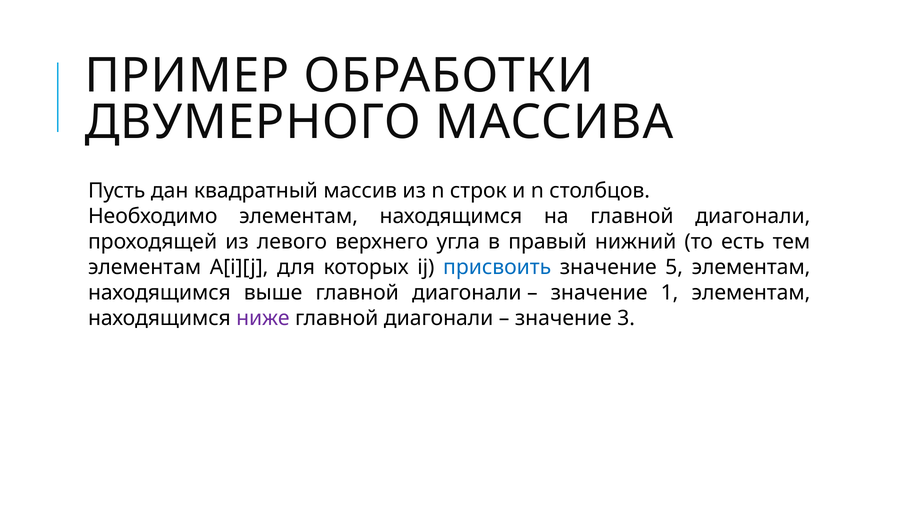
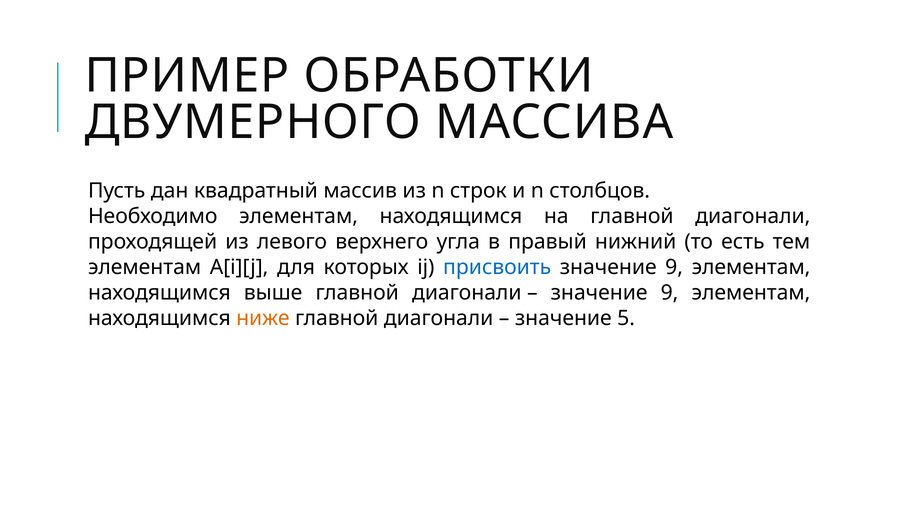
5 at (674, 267): 5 -> 9
1 at (670, 293): 1 -> 9
ниже colour: purple -> orange
3: 3 -> 5
